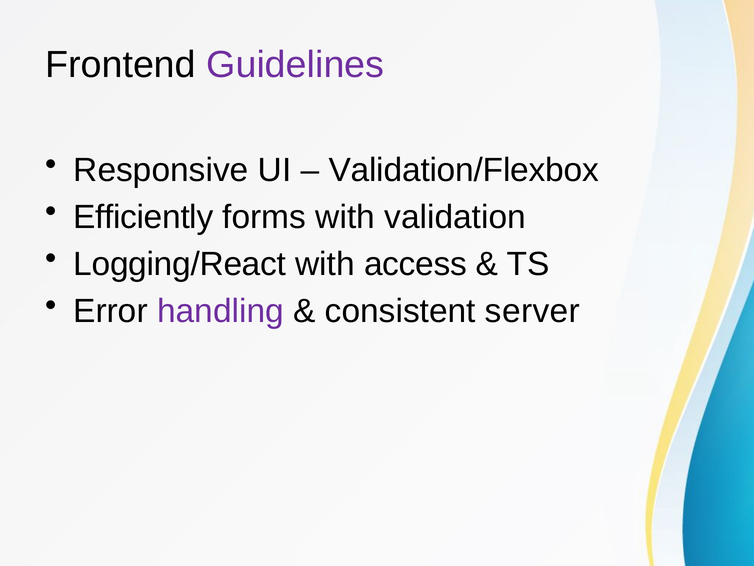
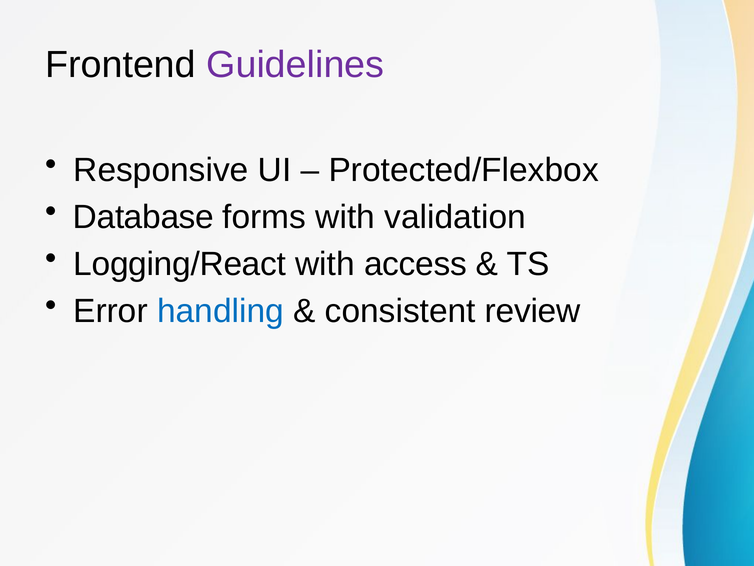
Validation/Flexbox: Validation/Flexbox -> Protected/Flexbox
Efficiently: Efficiently -> Database
handling colour: purple -> blue
server: server -> review
